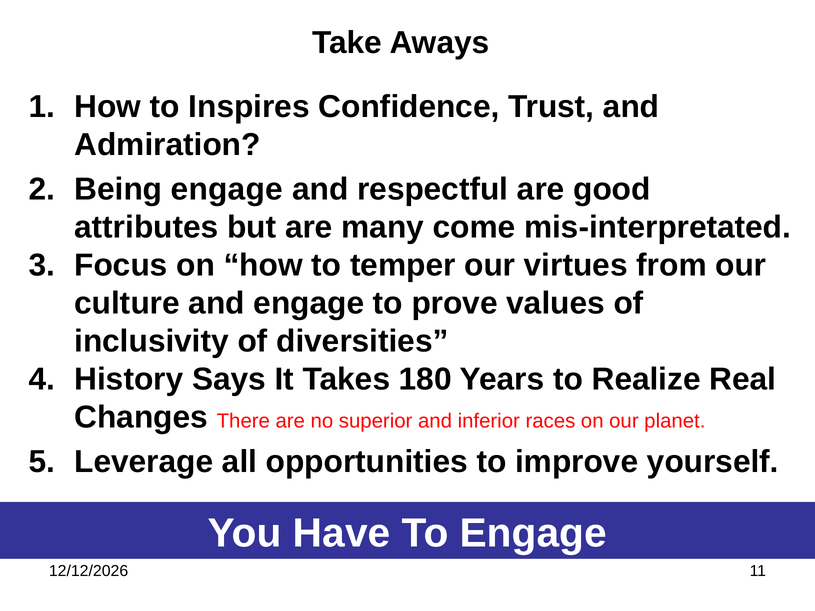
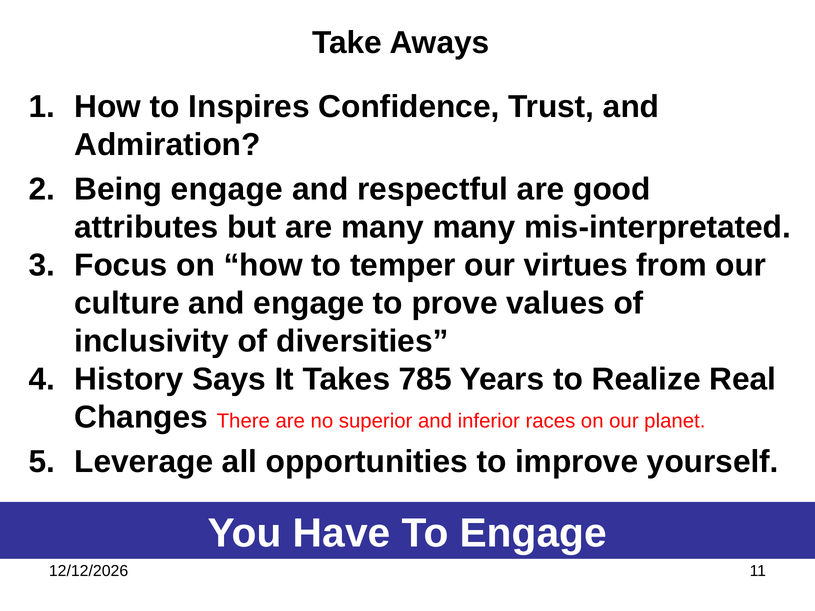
many come: come -> many
180: 180 -> 785
